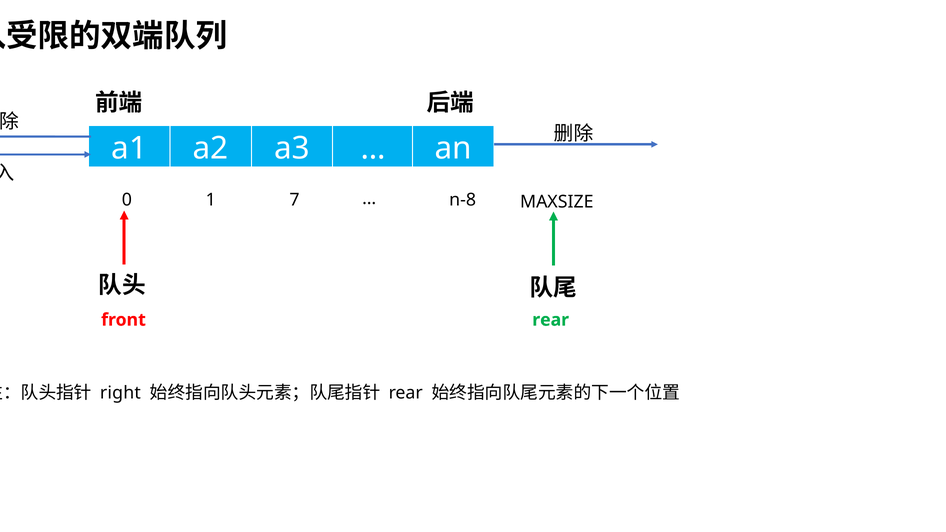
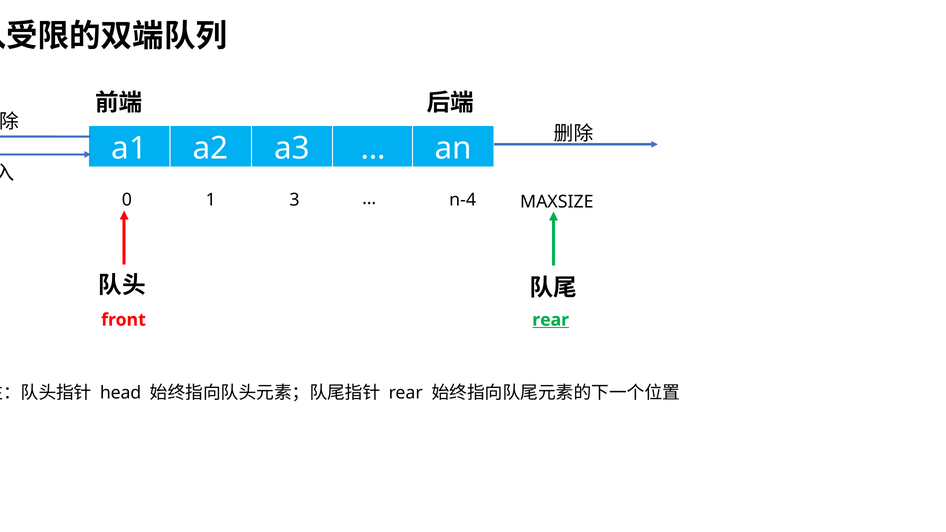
7: 7 -> 3
n-8: n-8 -> n-4
rear at (551, 320) underline: none -> present
right: right -> head
